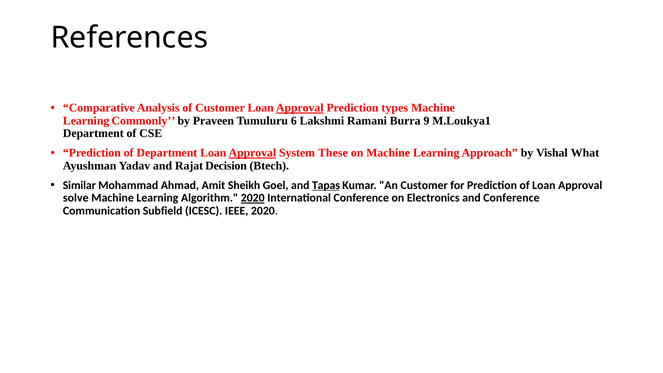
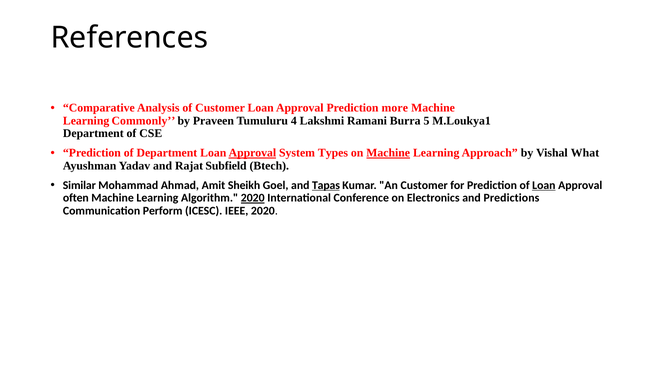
Approval at (300, 108) underline: present -> none
types: types -> more
6: 6 -> 4
9: 9 -> 5
These: These -> Types
Machine at (388, 153) underline: none -> present
Decision: Decision -> Subfield
Loan at (544, 185) underline: none -> present
solve: solve -> often
and Conference: Conference -> Predictions
Subfield: Subfield -> Perform
